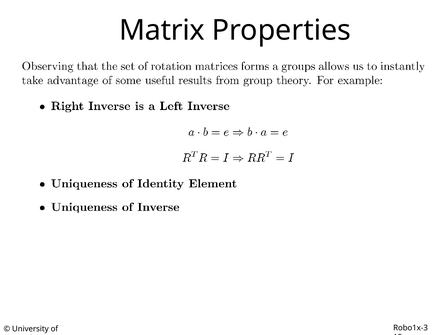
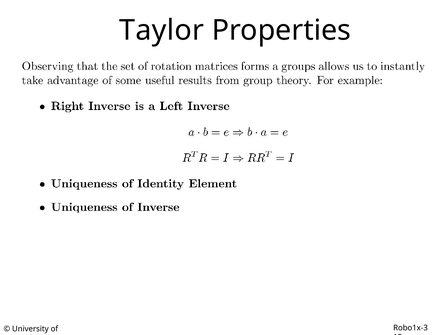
Matrix: Matrix -> Taylor
